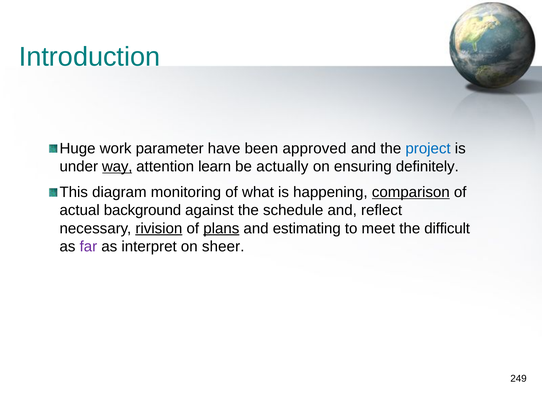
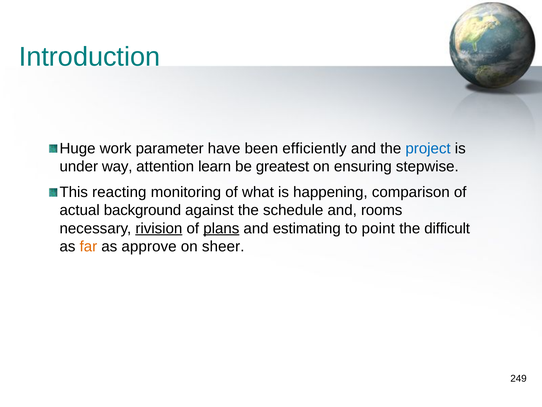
approved: approved -> efficiently
way underline: present -> none
actually: actually -> greatest
definitely: definitely -> stepwise
diagram: diagram -> reacting
comparison underline: present -> none
reflect: reflect -> rooms
meet: meet -> point
far colour: purple -> orange
interpret: interpret -> approve
